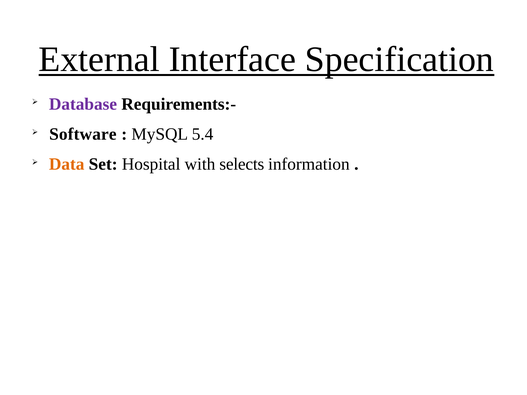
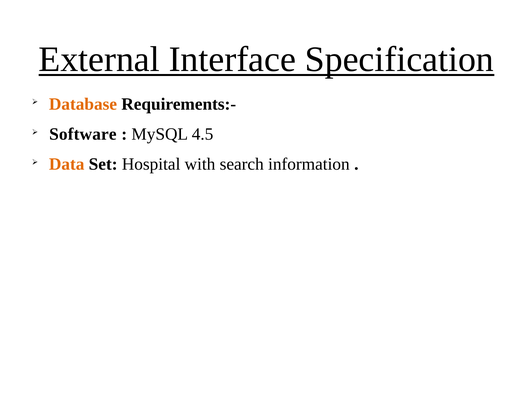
Database colour: purple -> orange
5.4: 5.4 -> 4.5
selects: selects -> search
